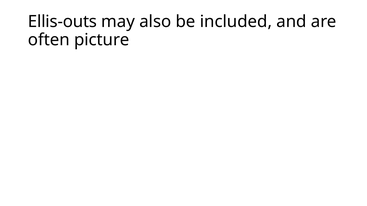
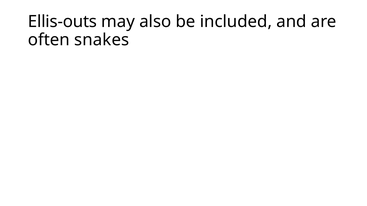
picture: picture -> snakes
